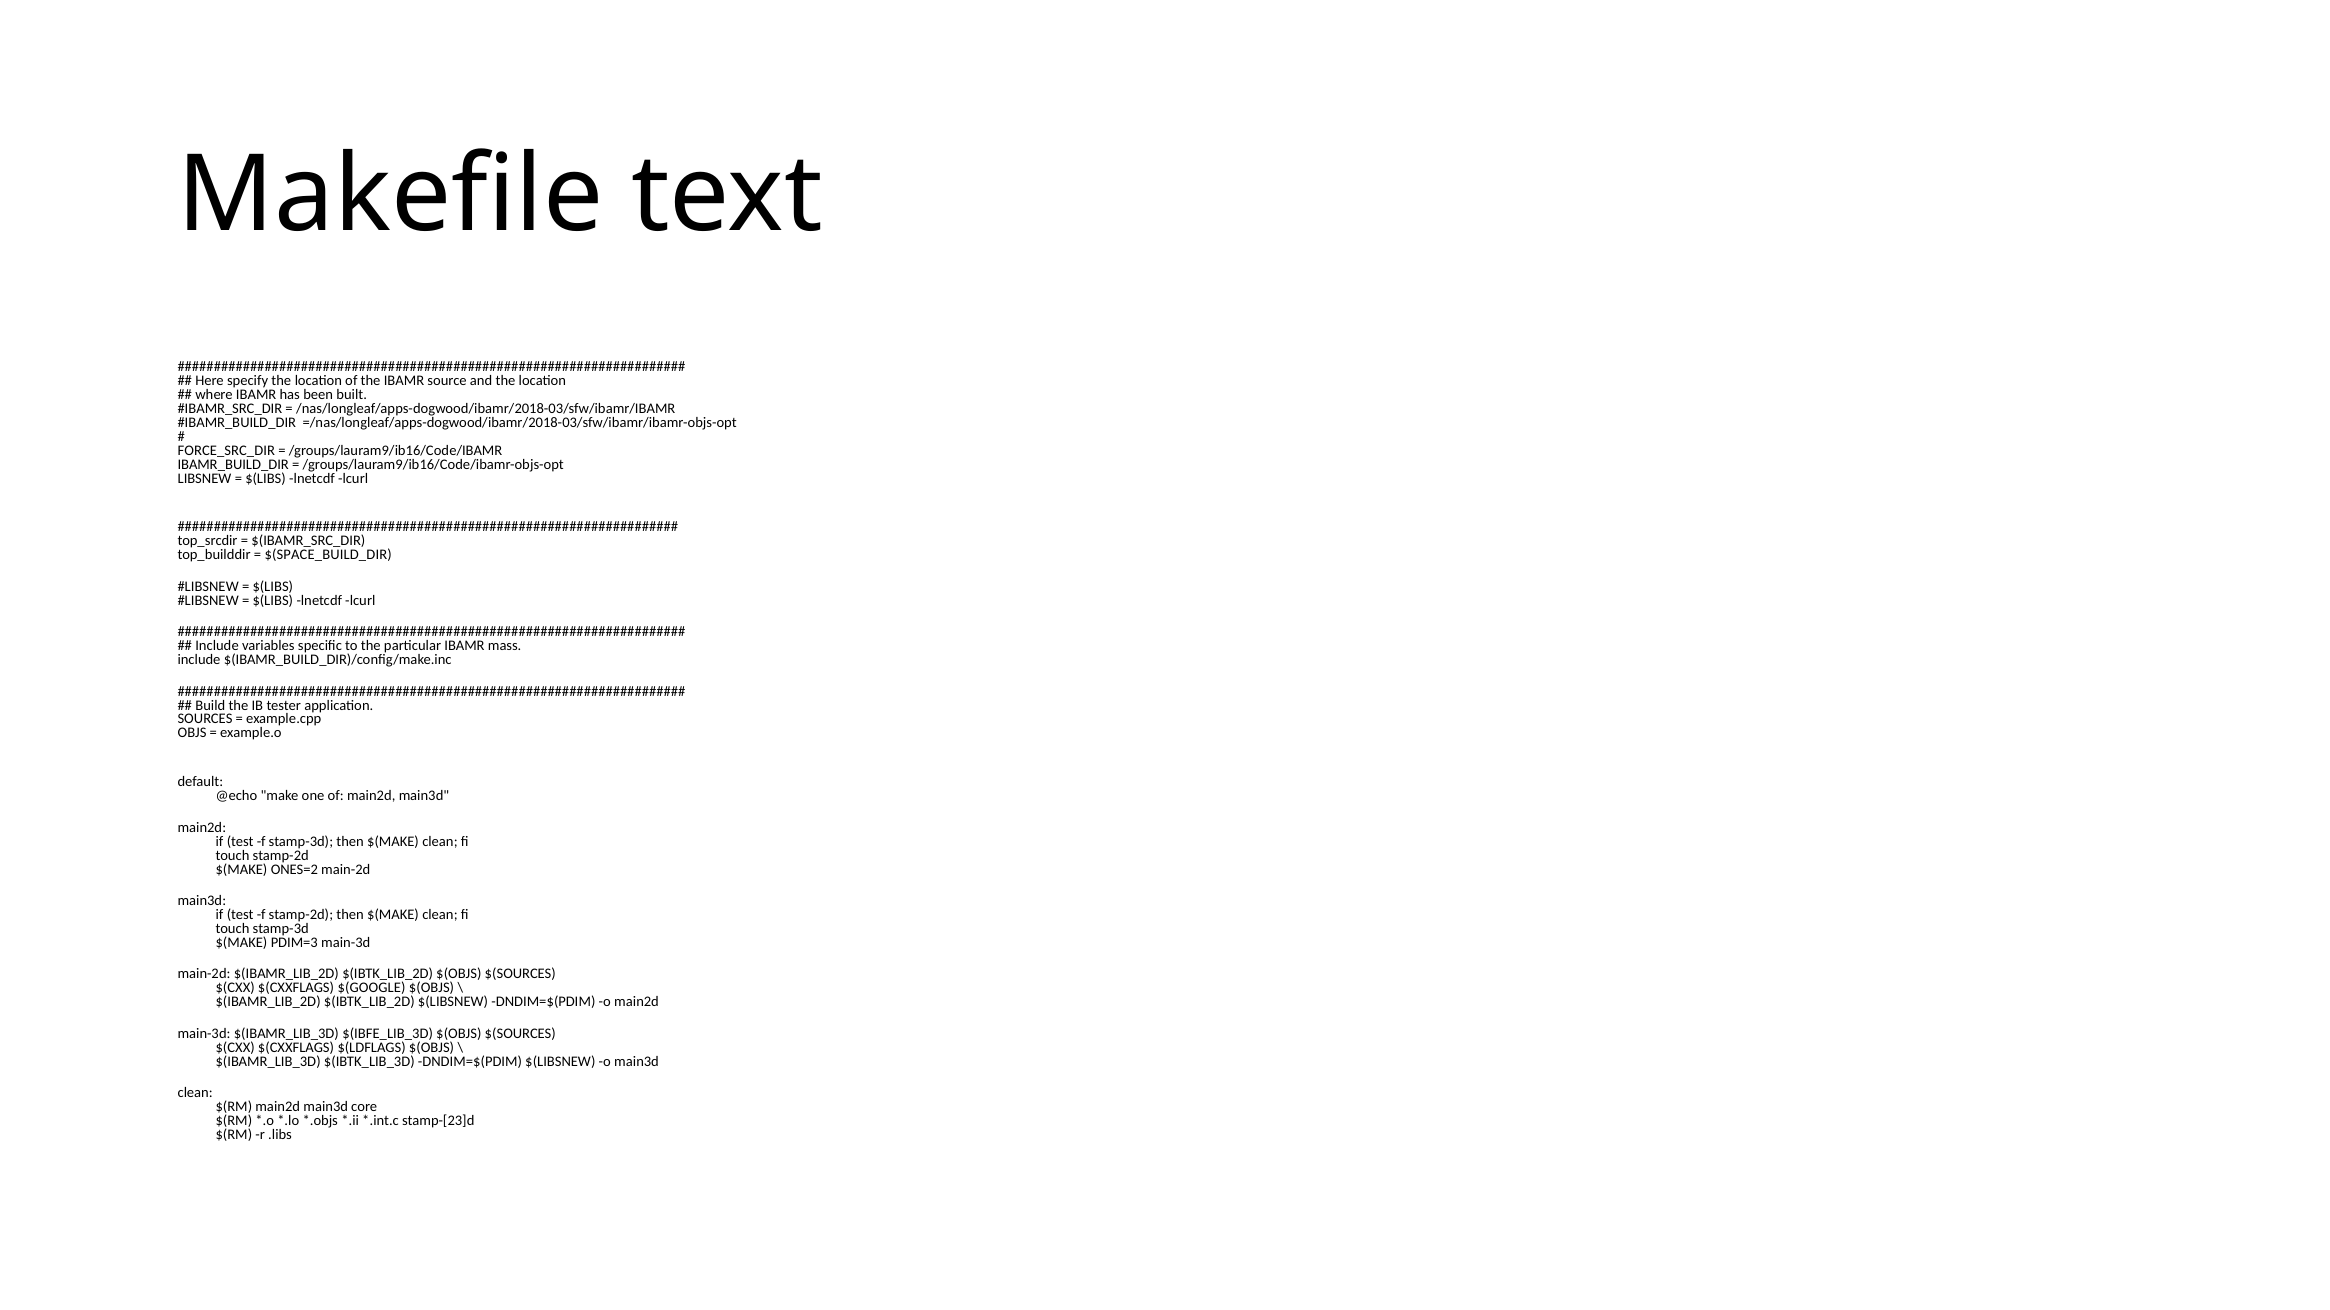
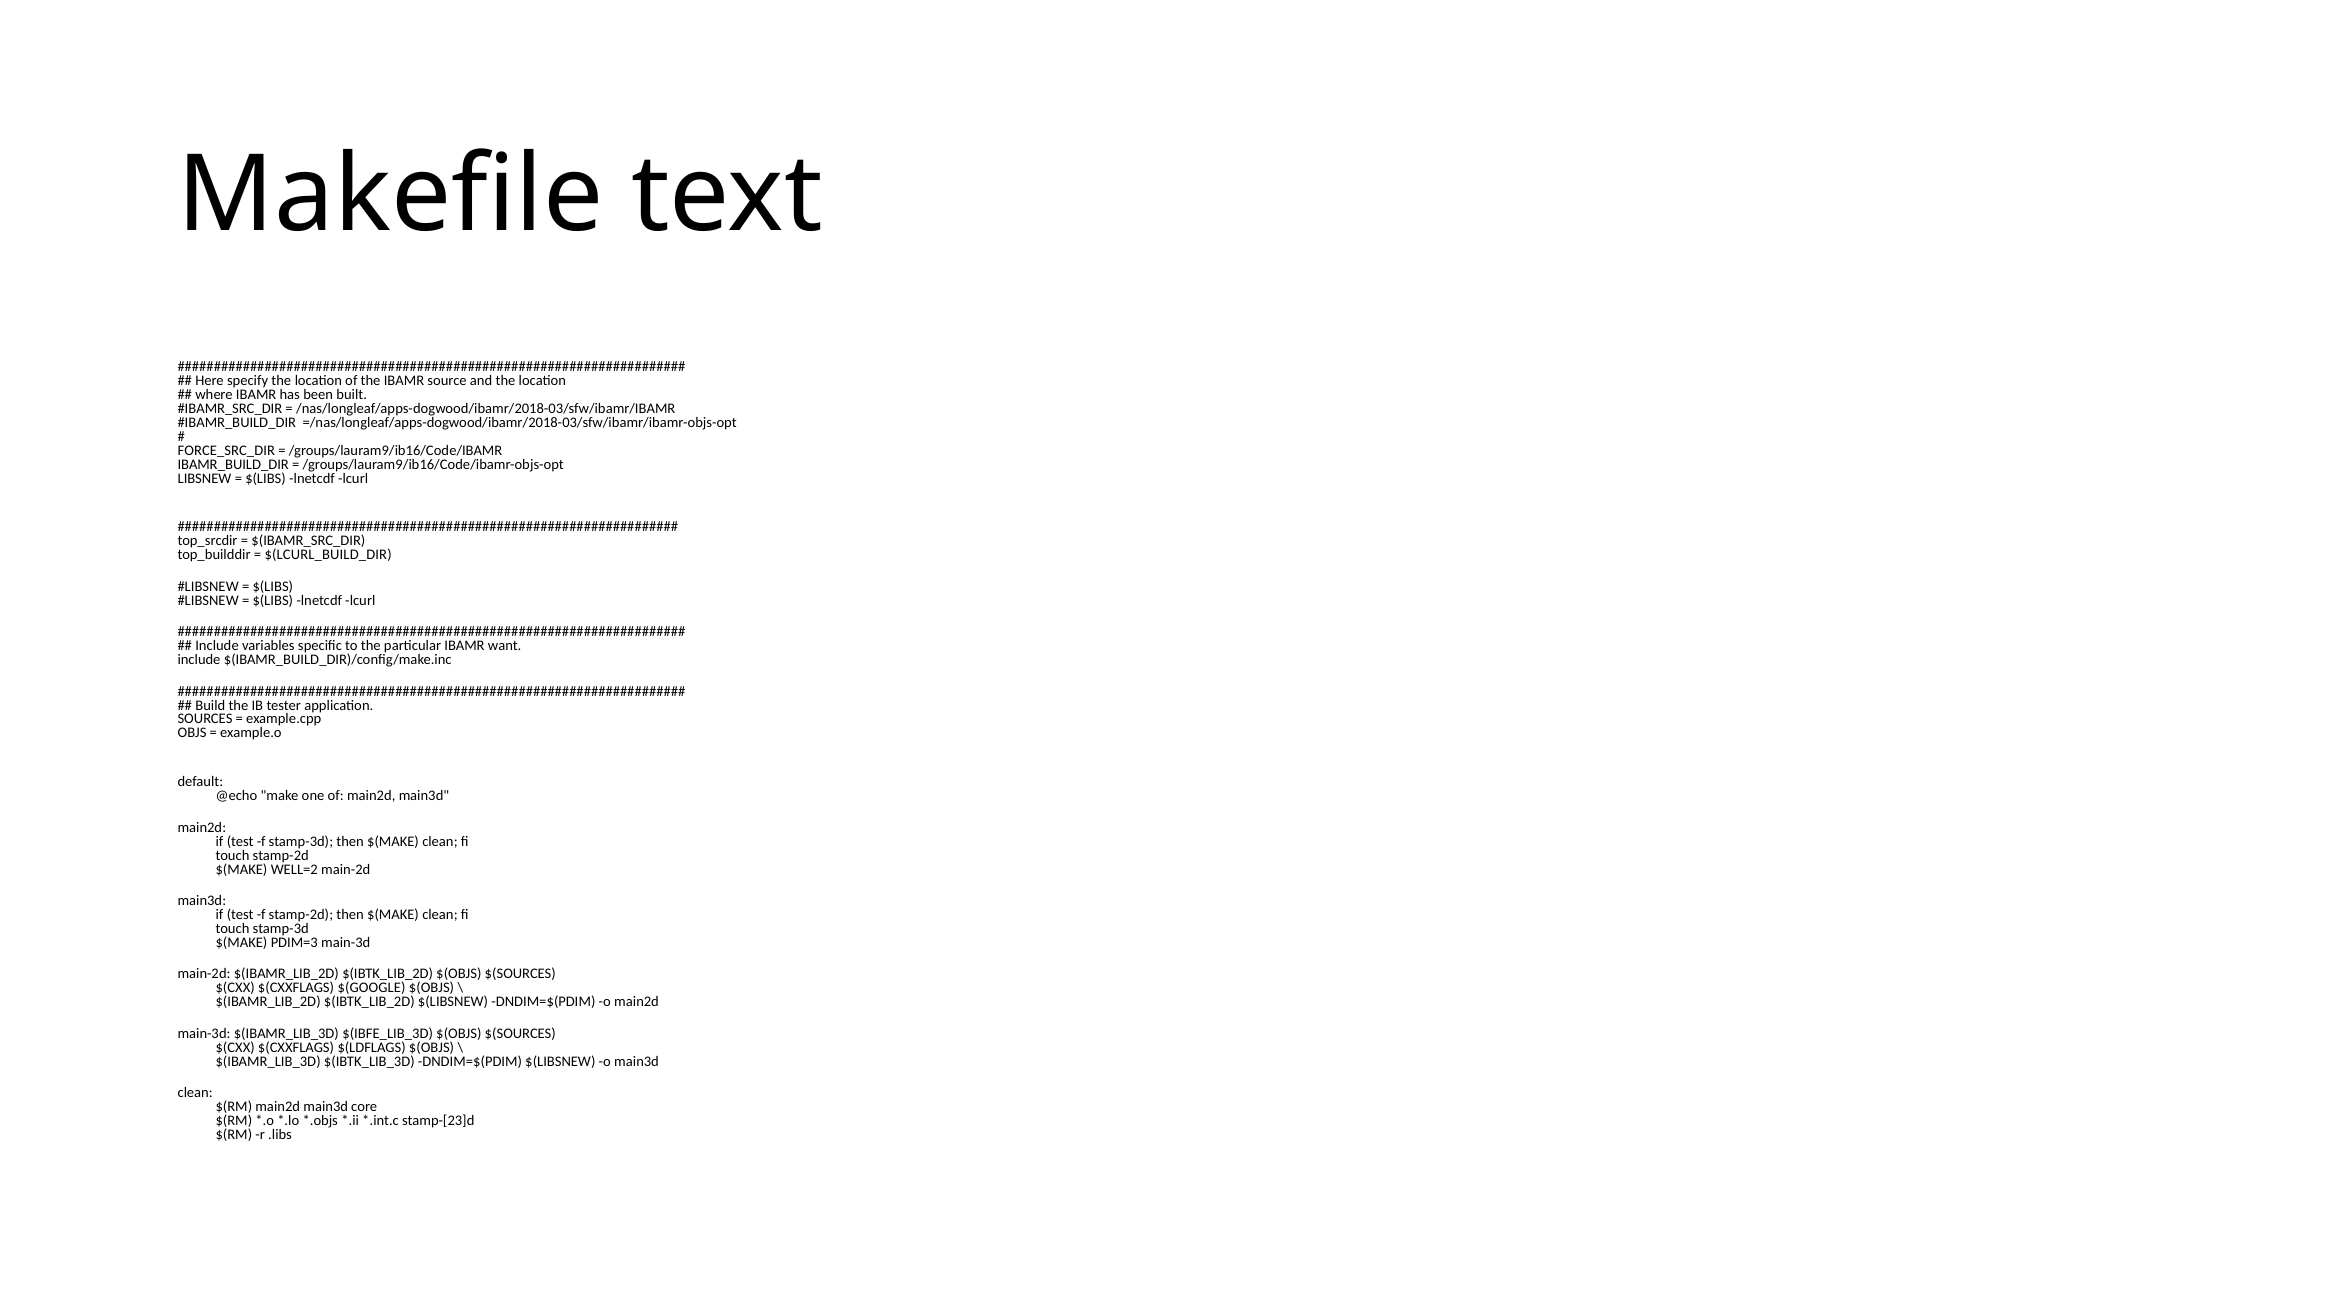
$(SPACE_BUILD_DIR: $(SPACE_BUILD_DIR -> $(LCURL_BUILD_DIR
mass: mass -> want
ONES=2: ONES=2 -> WELL=2
